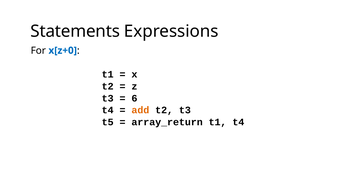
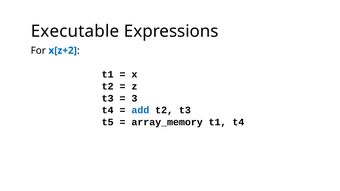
Statements: Statements -> Executable
x[z+0: x[z+0 -> x[z+2
6: 6 -> 3
add colour: orange -> blue
array_return: array_return -> array_memory
